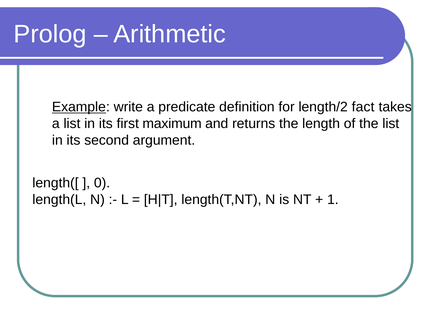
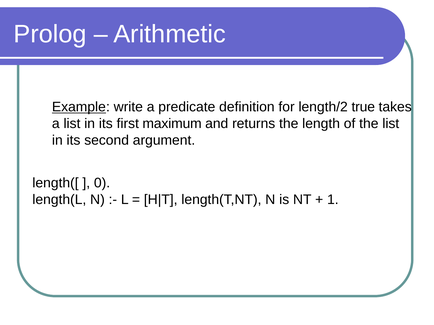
fact: fact -> true
